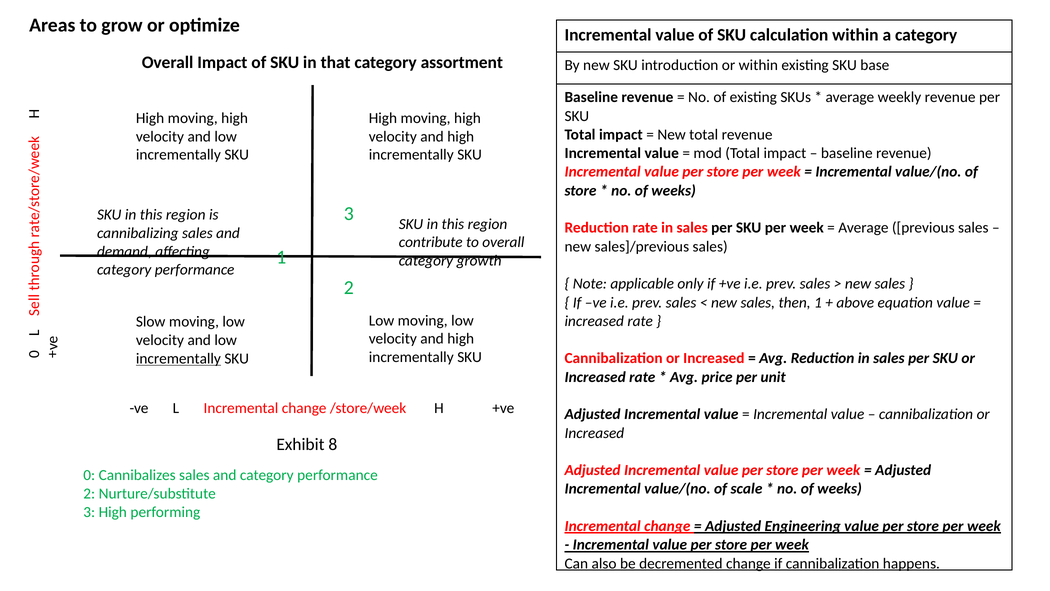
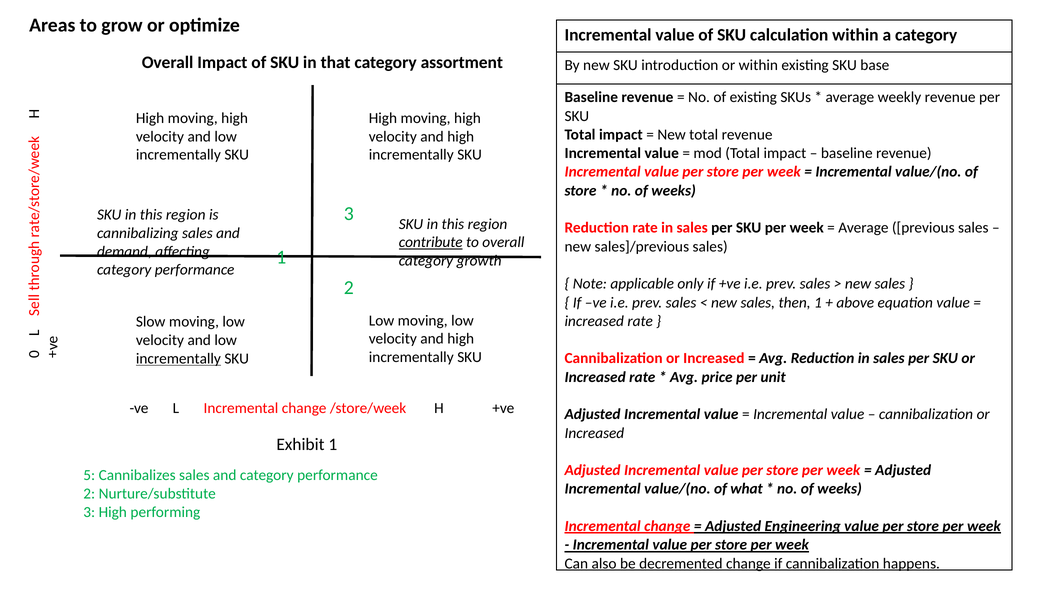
contribute underline: none -> present
Exhibit 8: 8 -> 1
0 at (89, 475): 0 -> 5
scale: scale -> what
